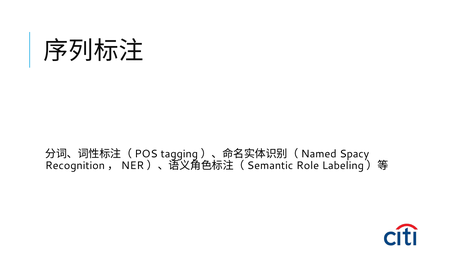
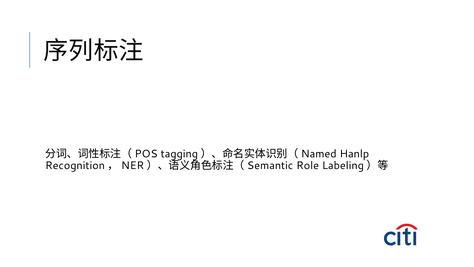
Spacy: Spacy -> Hanlp
